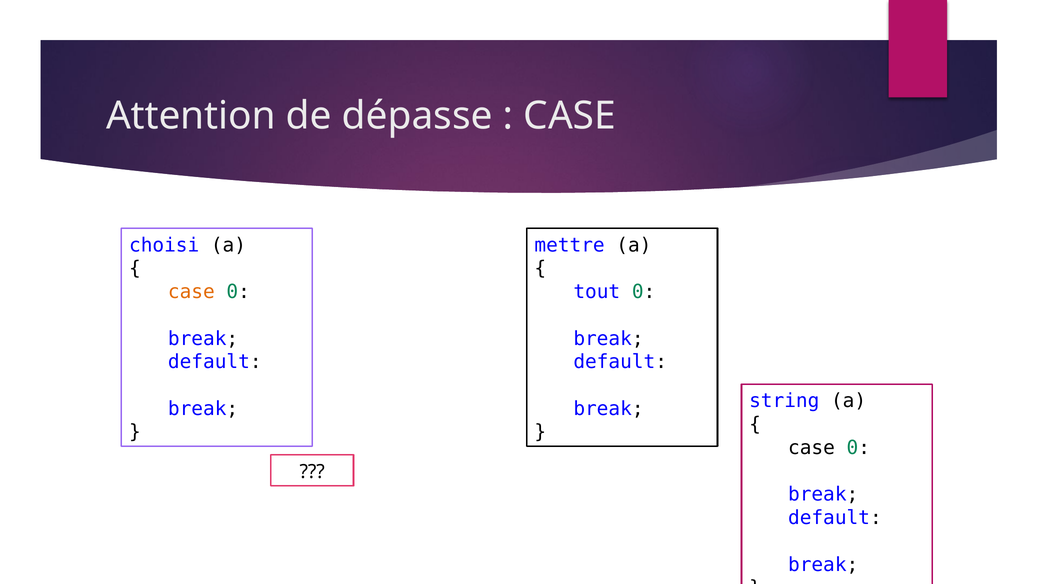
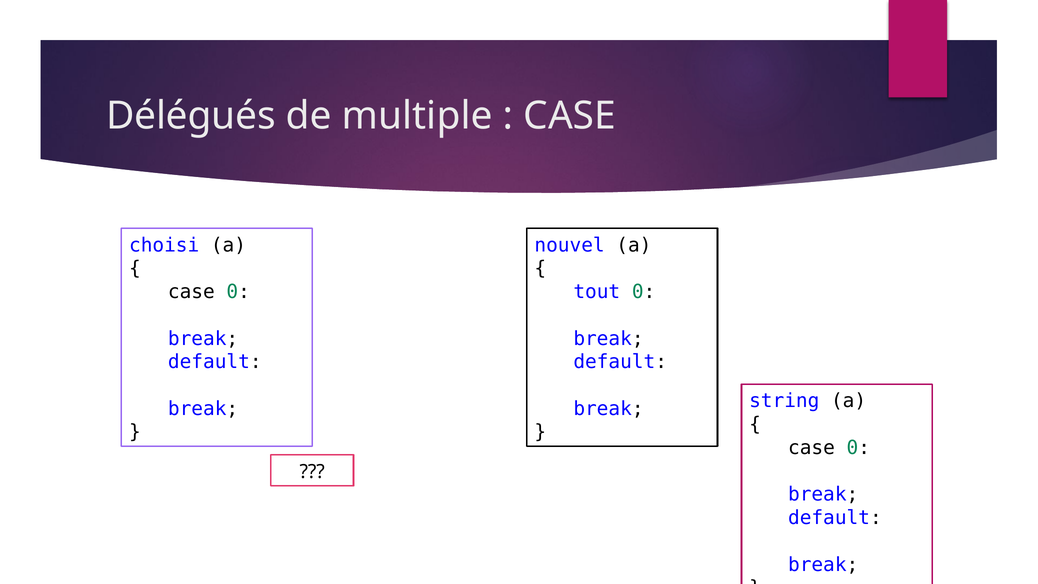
Attention: Attention -> Délégués
dépasse: dépasse -> multiple
mettre: mettre -> nouvel
case at (191, 292) colour: orange -> black
